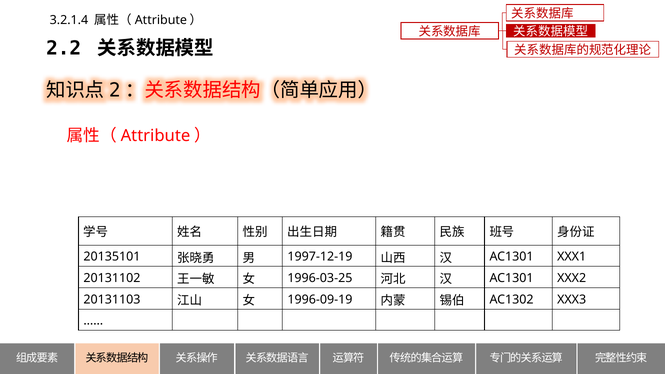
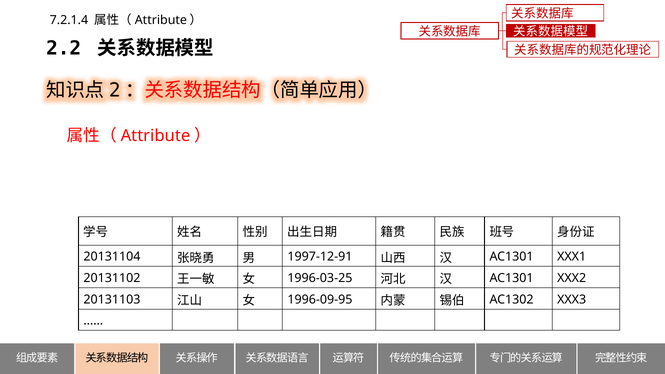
3.2.1.4: 3.2.1.4 -> 7.2.1.4
20135101: 20135101 -> 20131104
1997-12-19: 1997-12-19 -> 1997-12-91
1996-09-19: 1996-09-19 -> 1996-09-95
